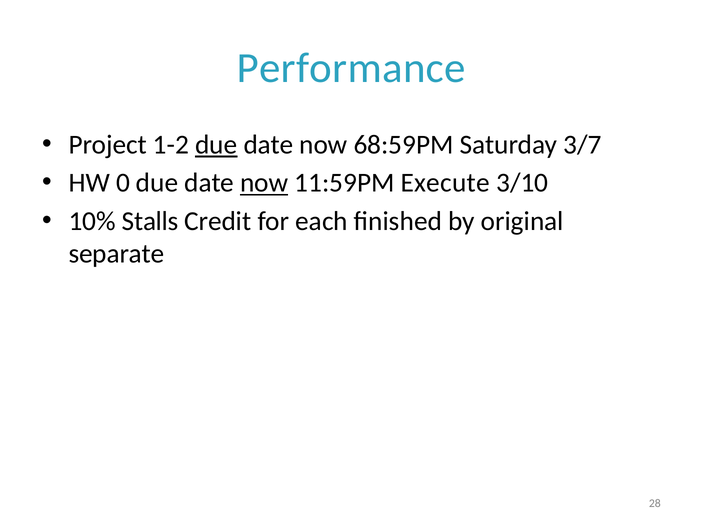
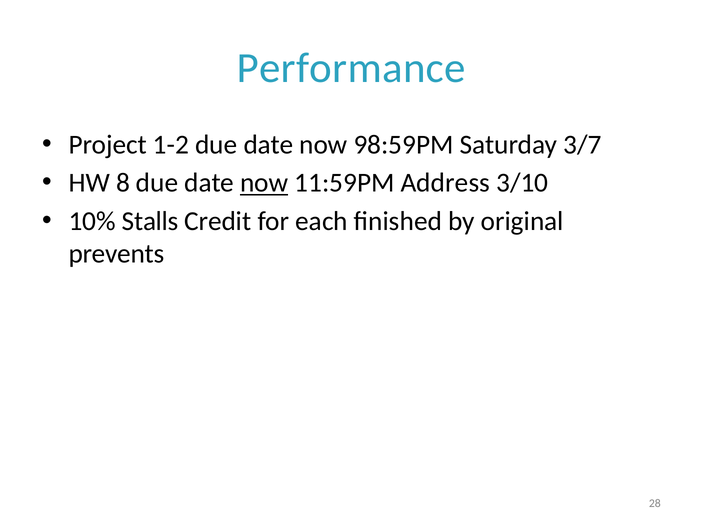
due at (216, 145) underline: present -> none
68:59PM: 68:59PM -> 98:59PM
0: 0 -> 8
Execute: Execute -> Address
separate: separate -> prevents
